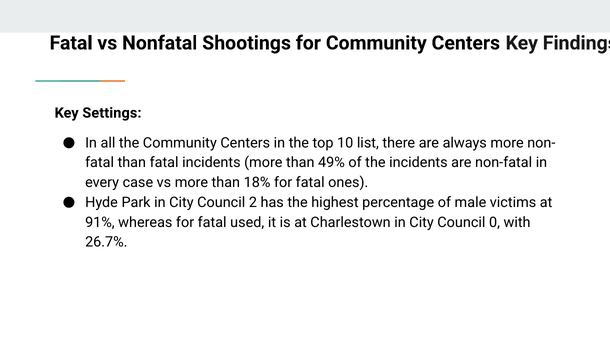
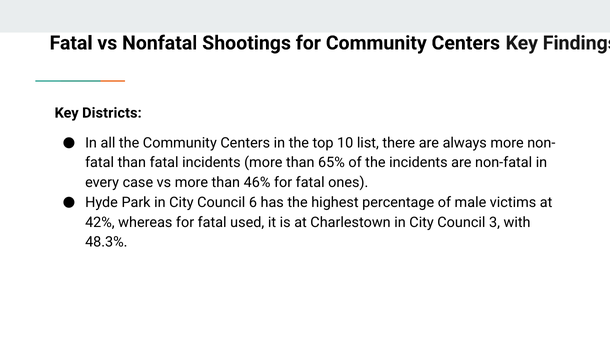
Settings: Settings -> Districts
49%: 49% -> 65%
18%: 18% -> 46%
2: 2 -> 6
91%: 91% -> 42%
0: 0 -> 3
26.7%: 26.7% -> 48.3%
